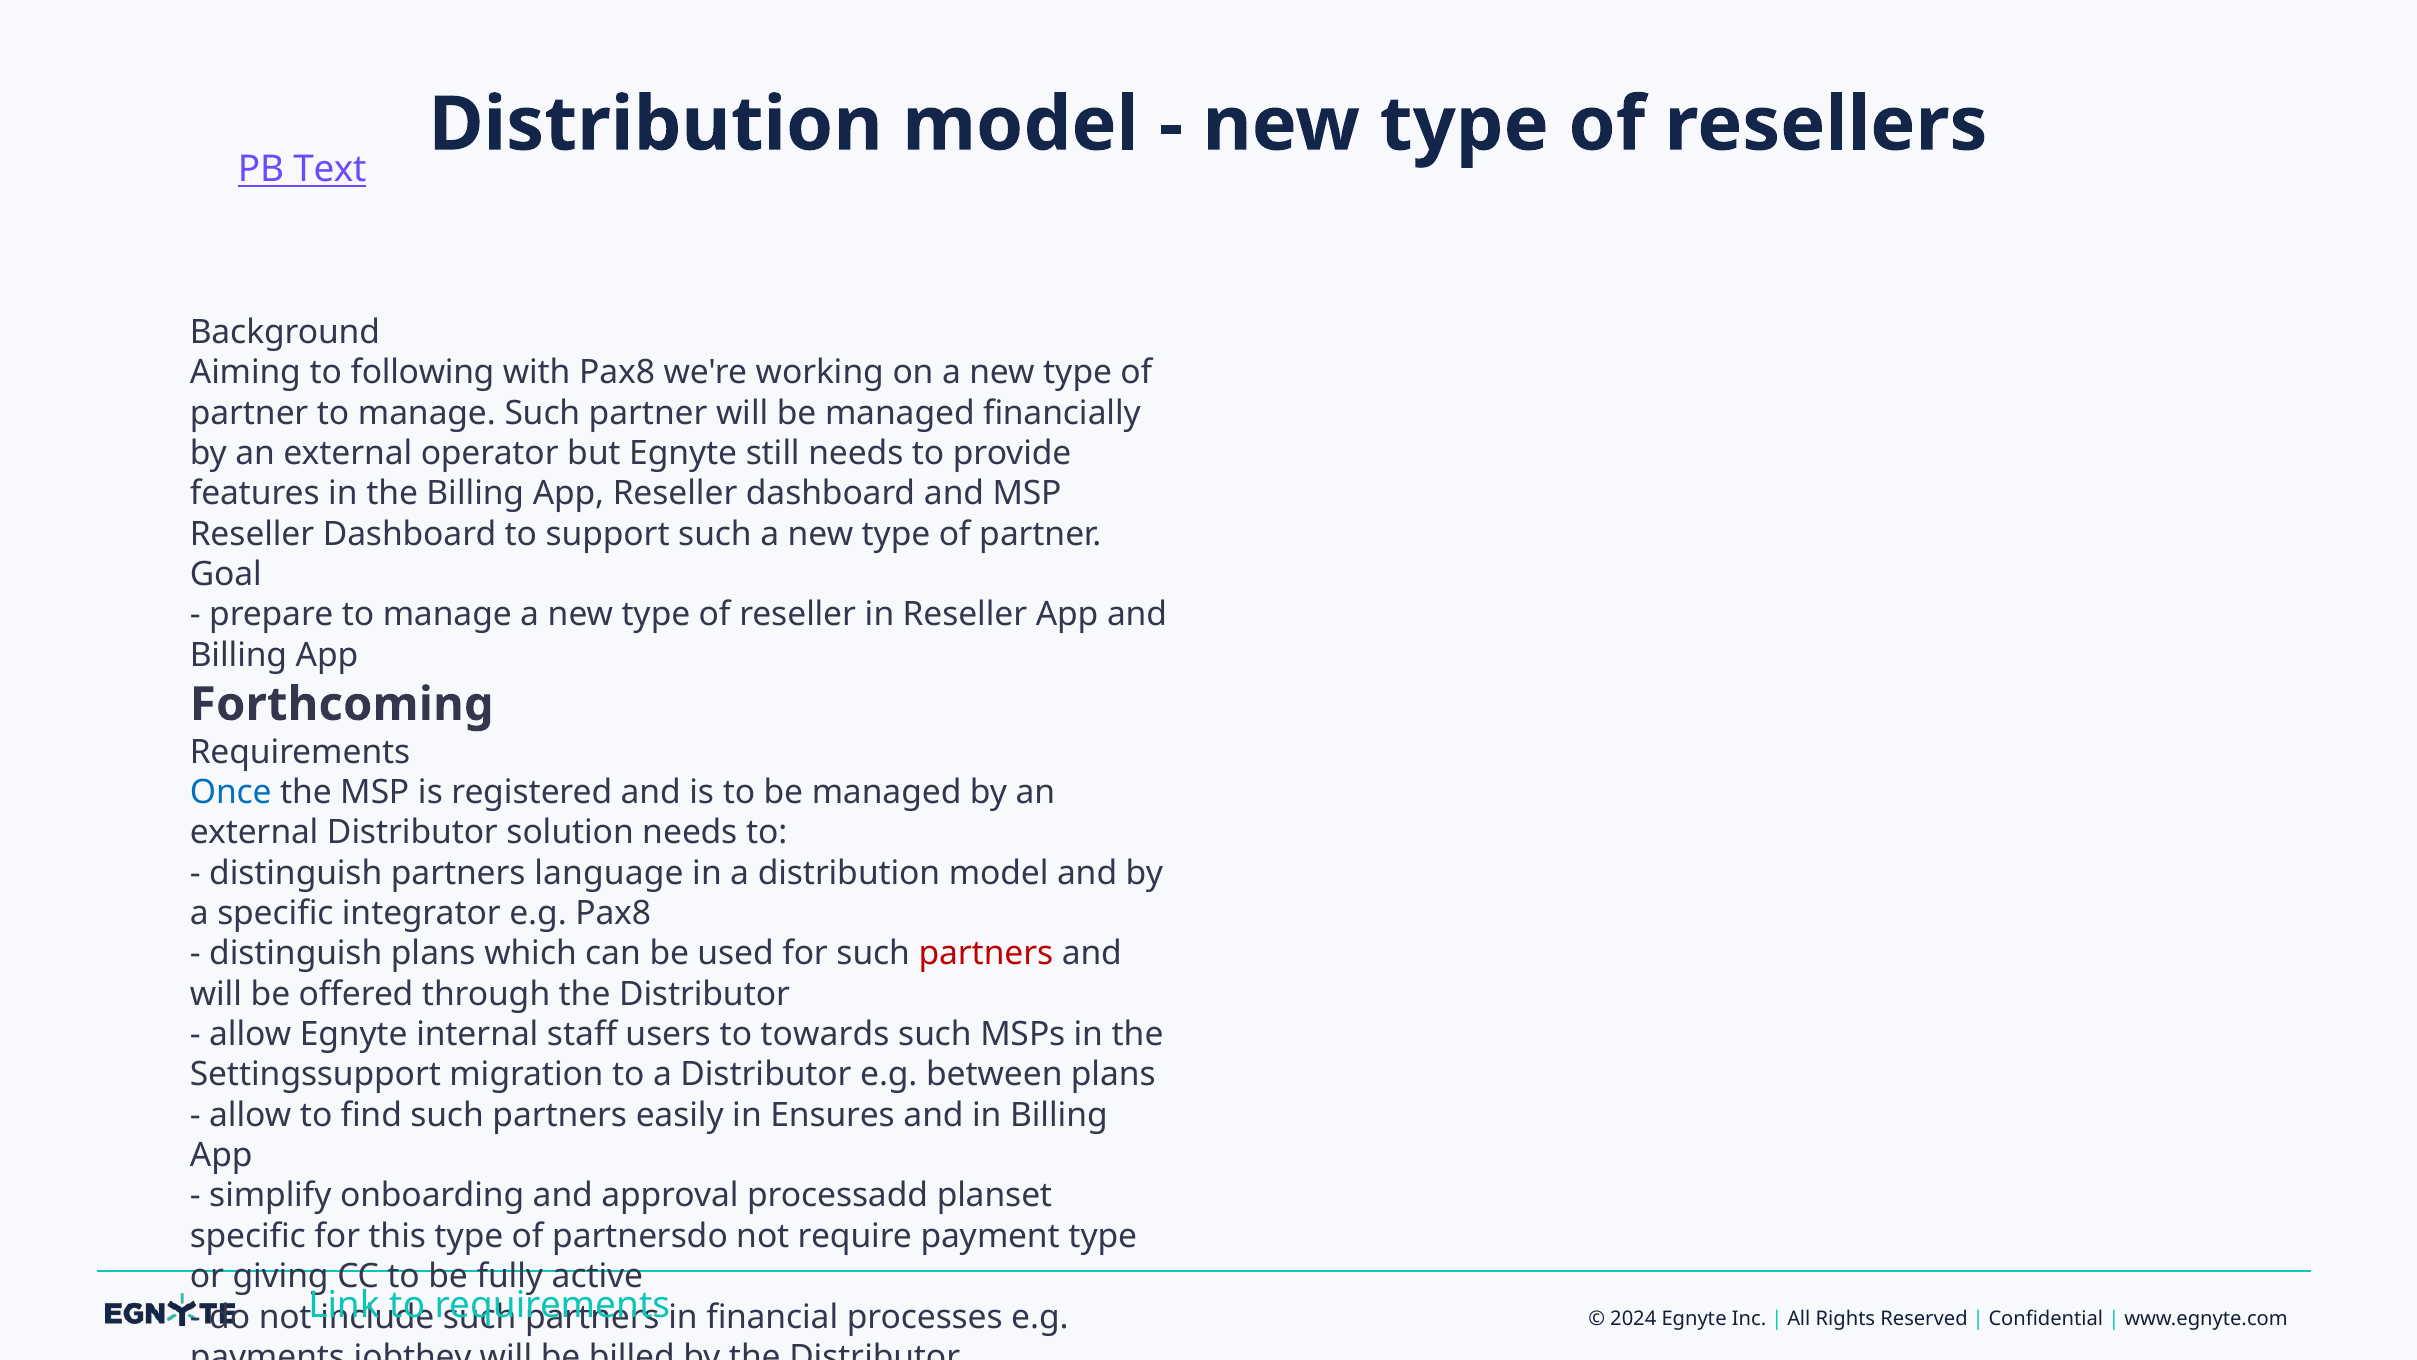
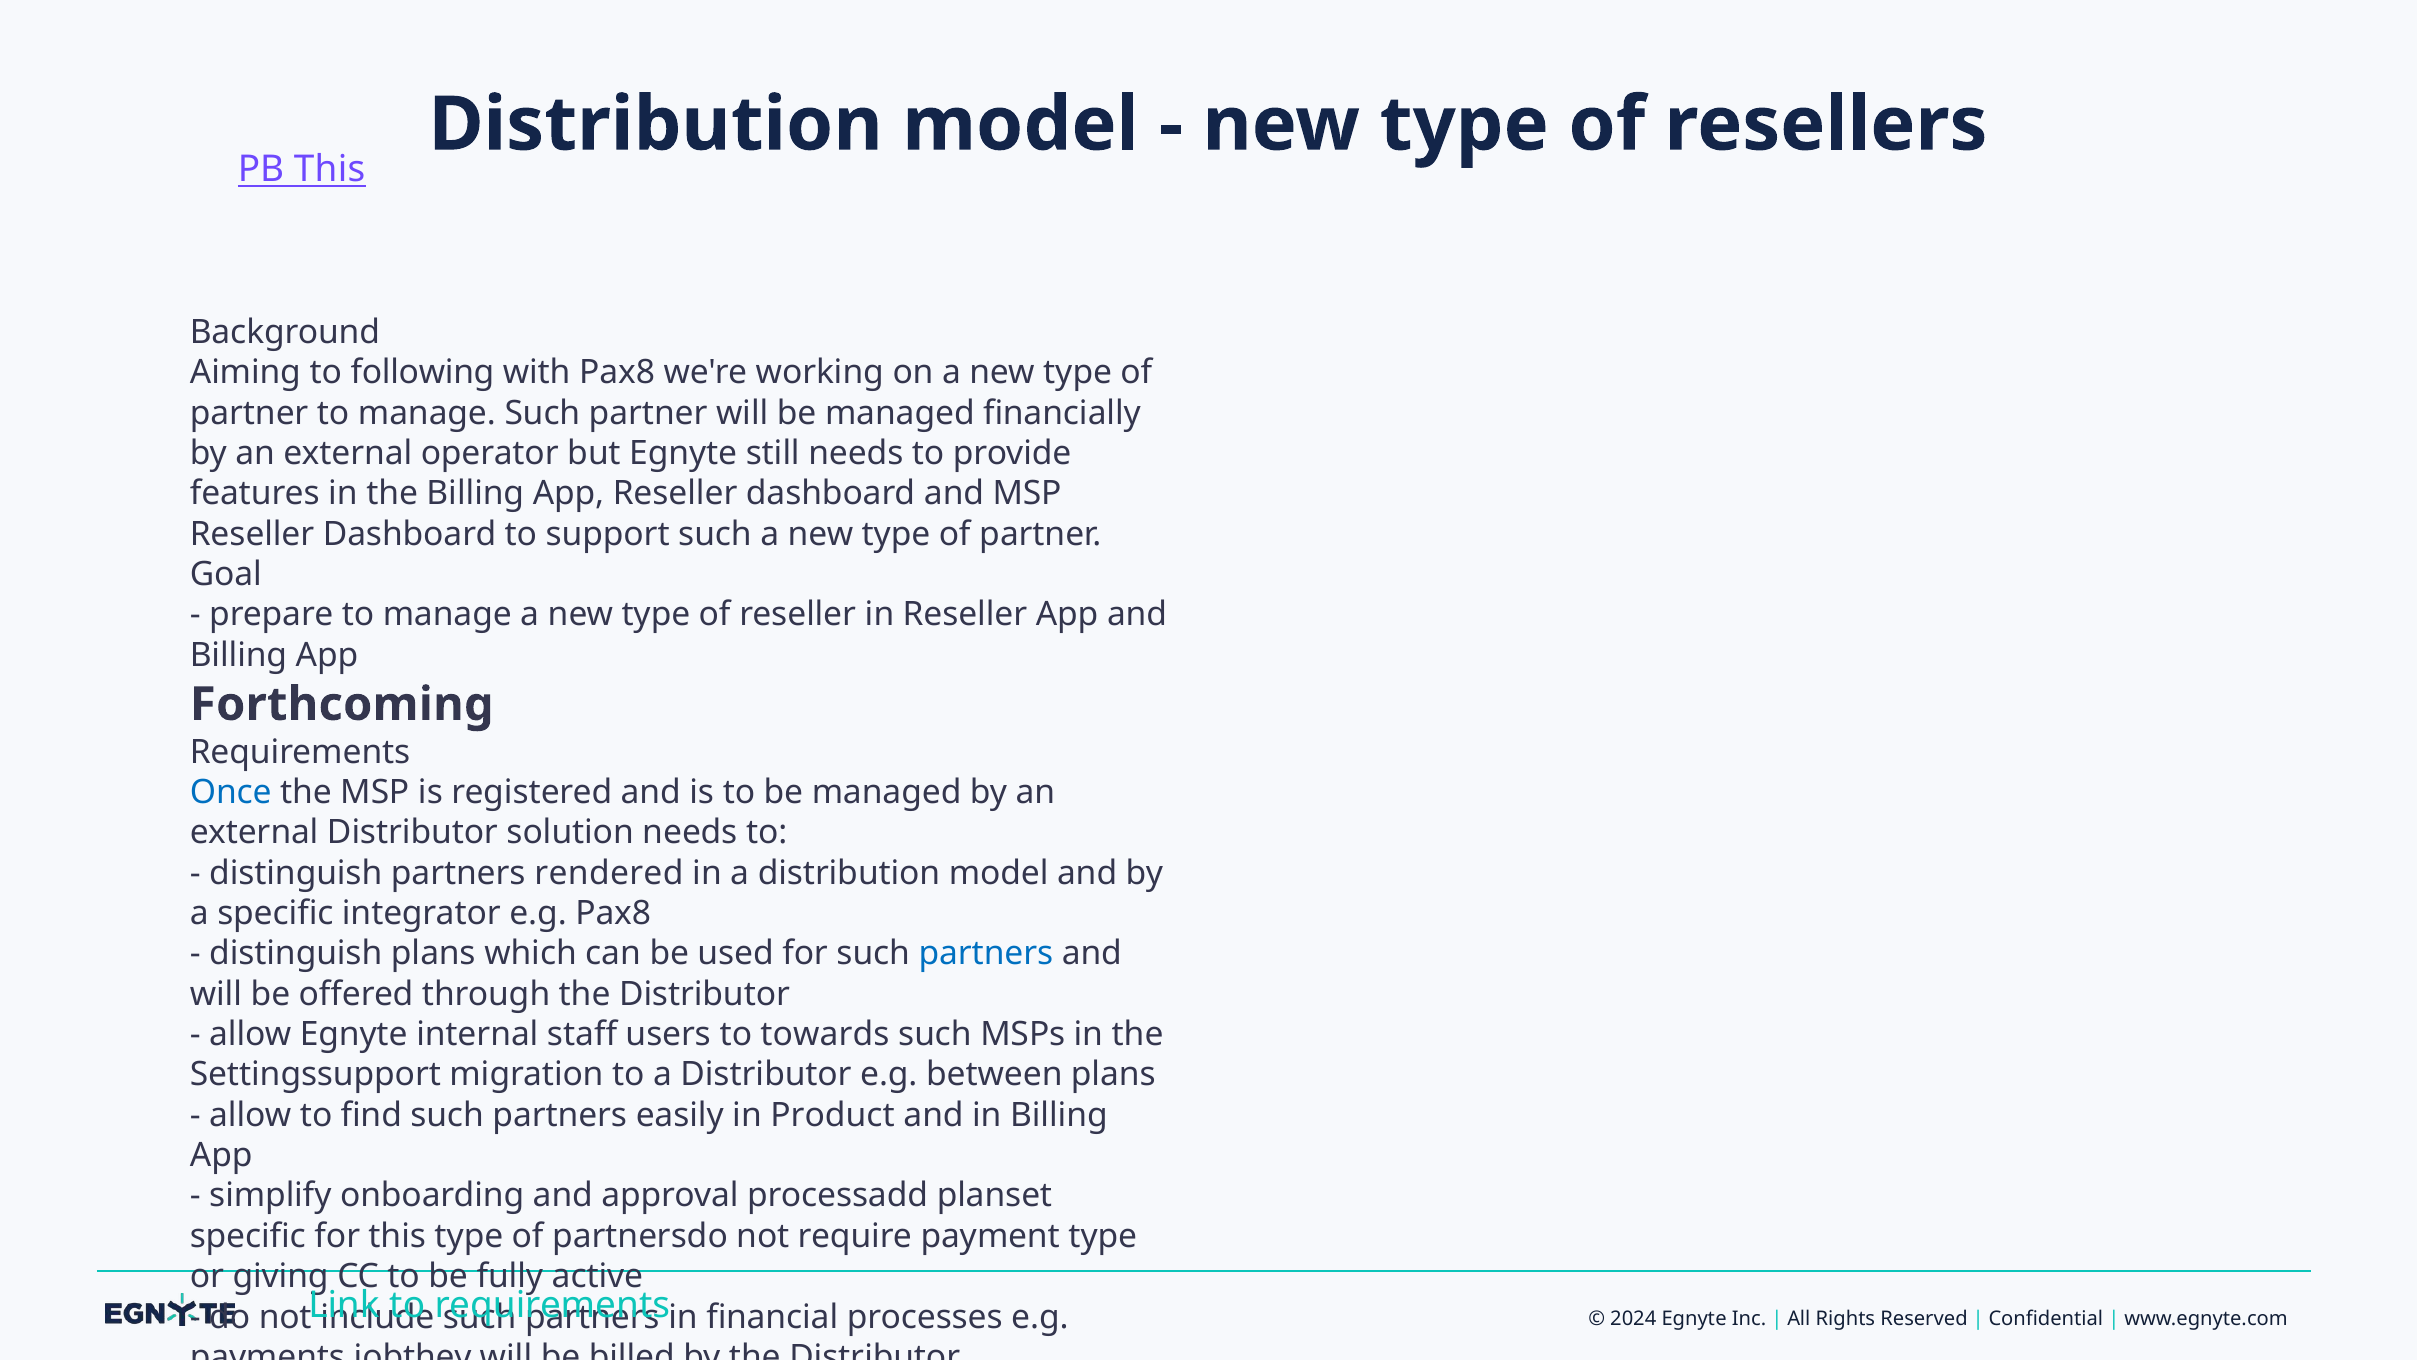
PB Text: Text -> This
language: language -> rendered
partners at (986, 953) colour: red -> blue
Ensures: Ensures -> Product
